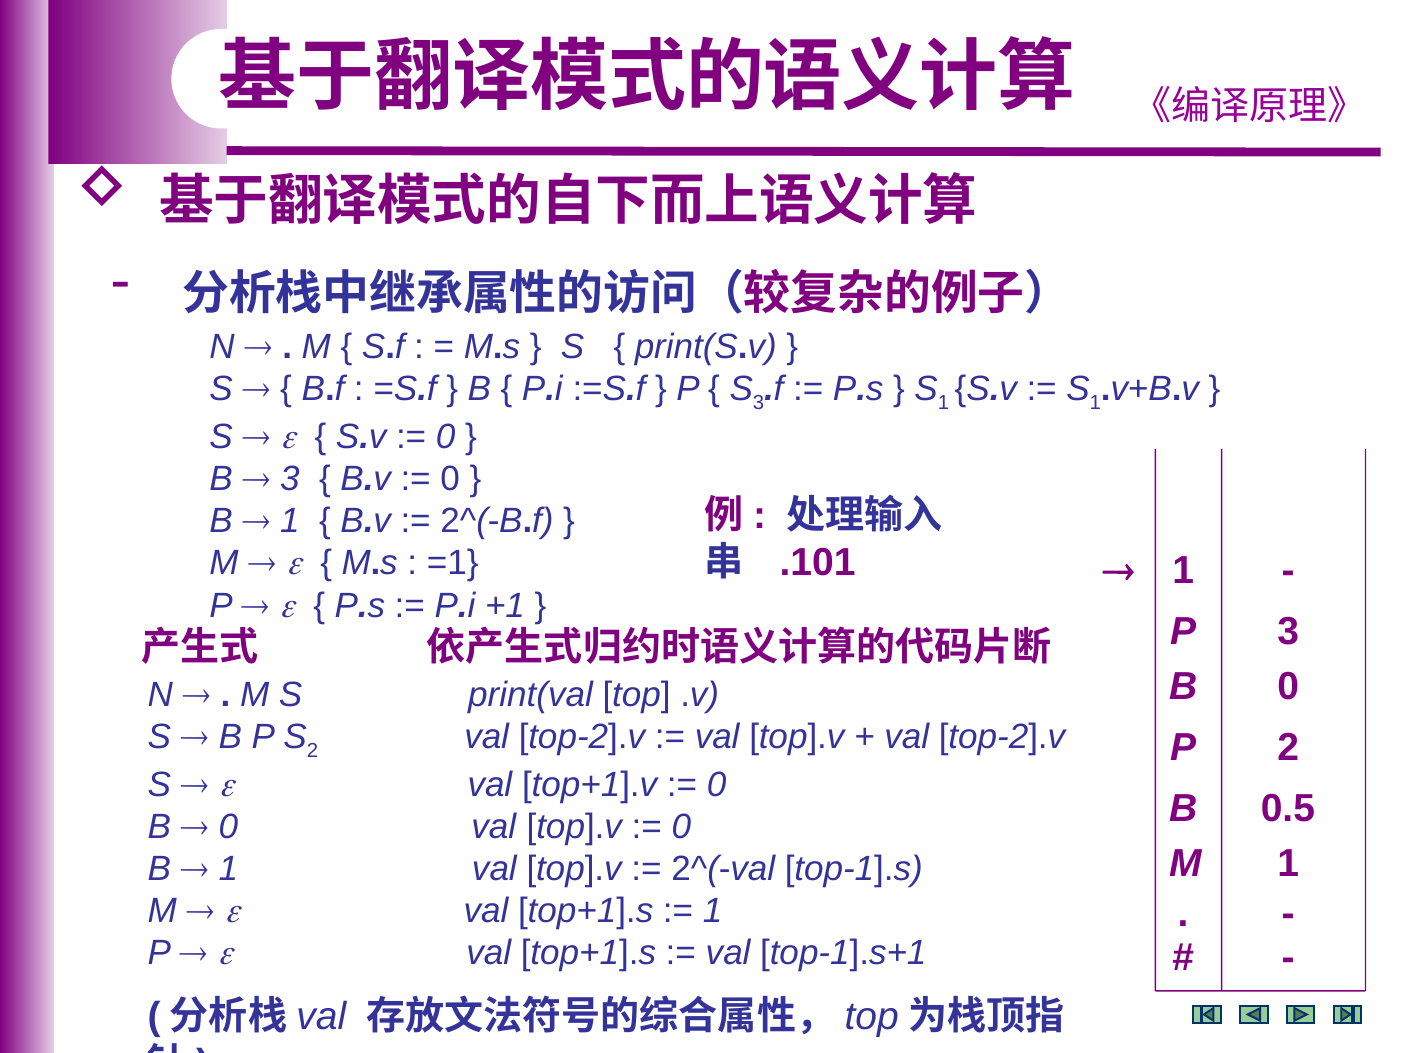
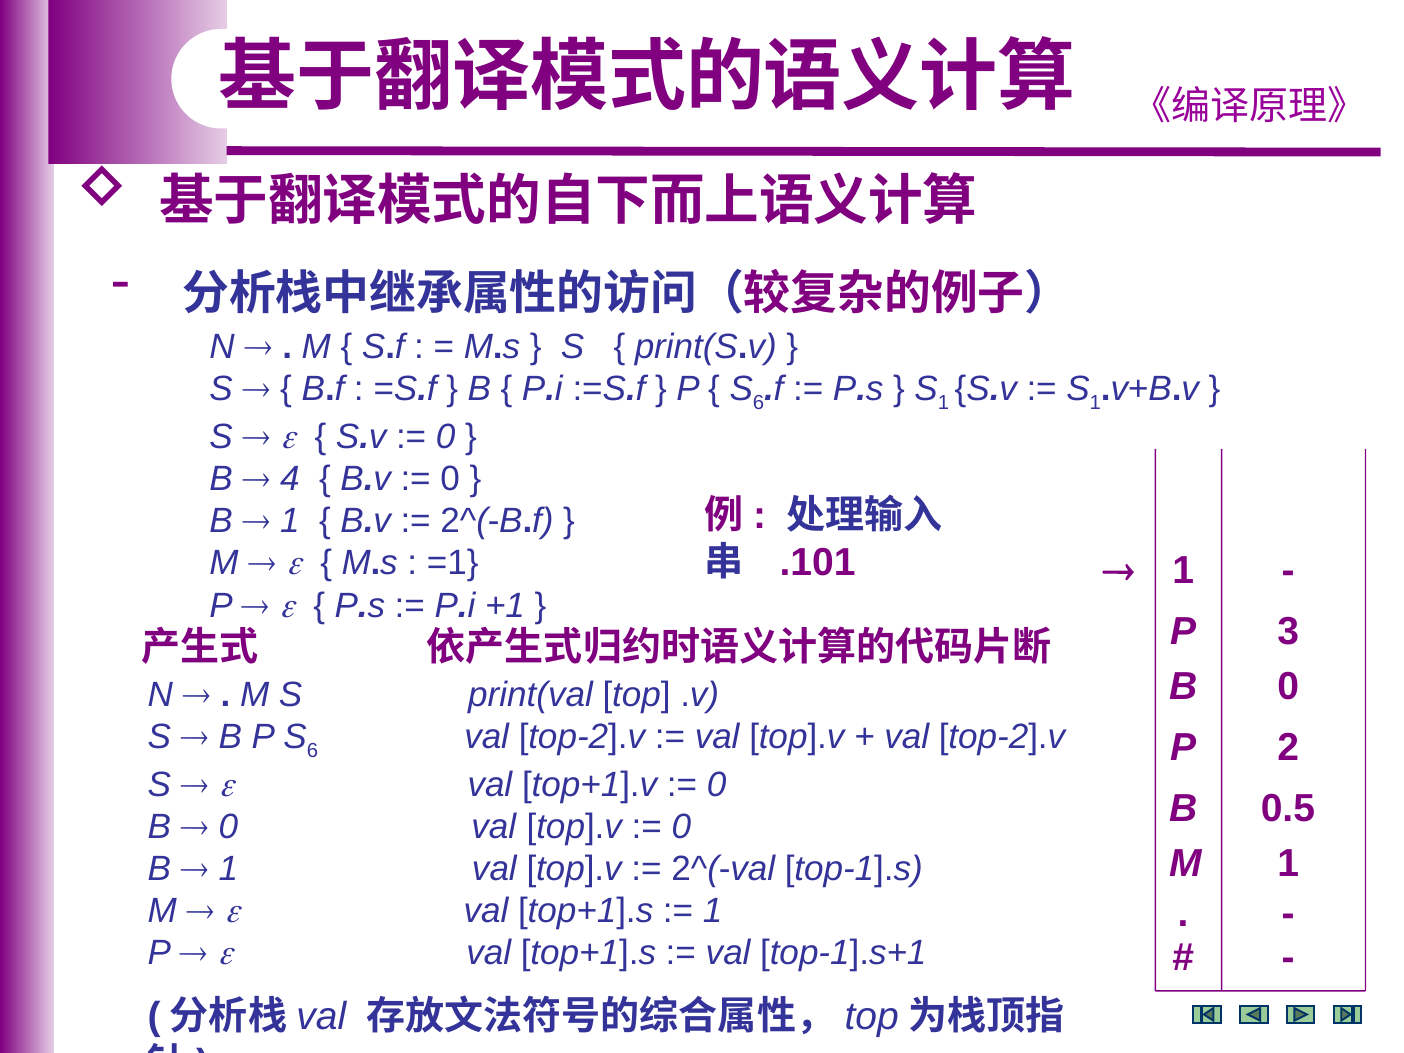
3 at (759, 403): 3 -> 6
3 at (290, 479): 3 -> 4
P S 2: 2 -> 6
